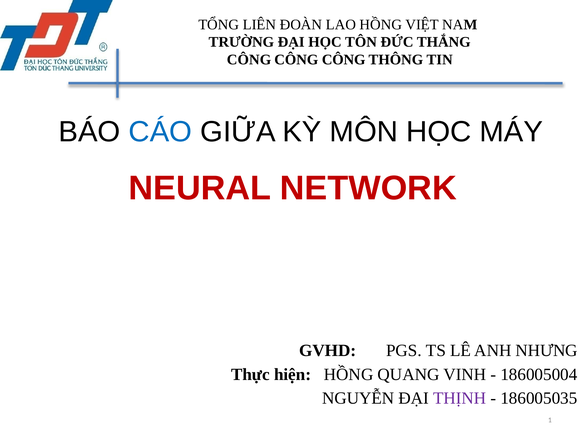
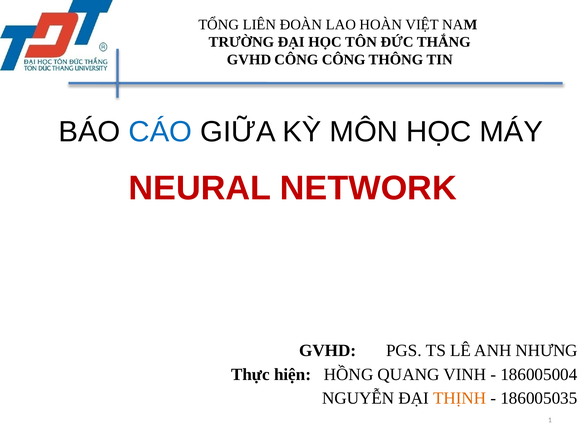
LAO HỒNG: HỒNG -> HOÀN
CÔNG at (249, 60): CÔNG -> GVHD
THỊNH colour: purple -> orange
